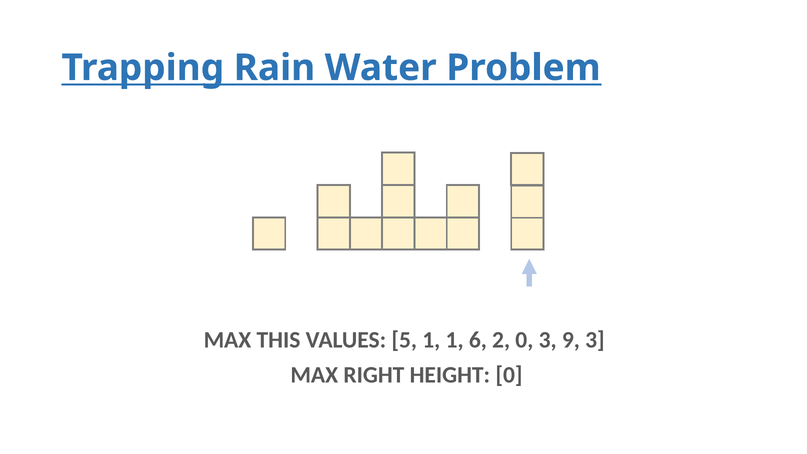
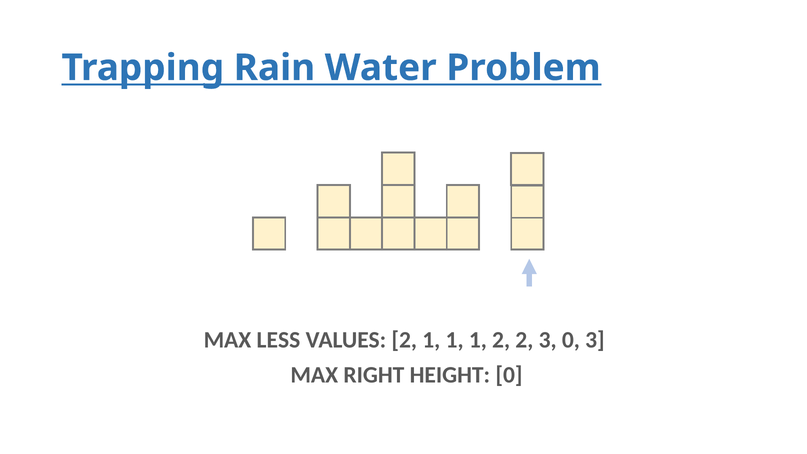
THIS: THIS -> LESS
VALUES 5: 5 -> 2
1 1 6: 6 -> 1
2 0: 0 -> 2
3 9: 9 -> 0
